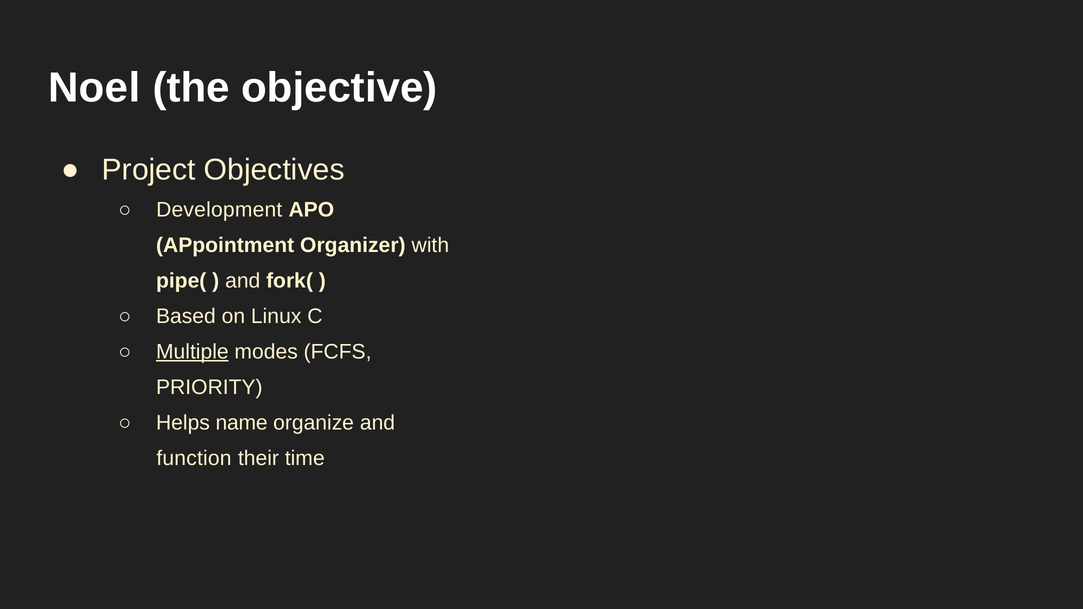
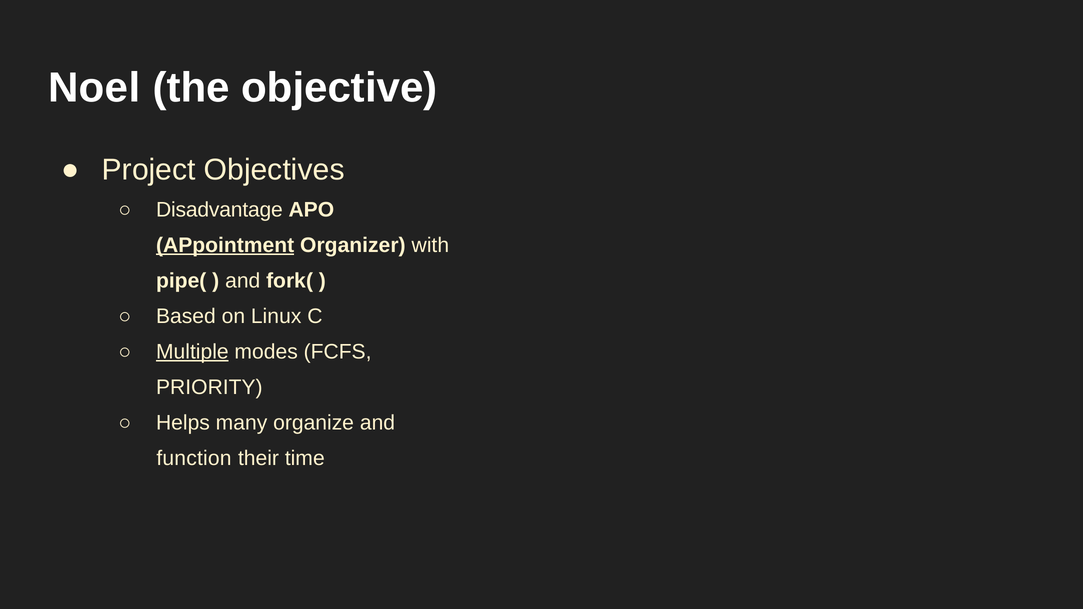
Development: Development -> Disadvantage
APpointment underline: none -> present
name: name -> many
